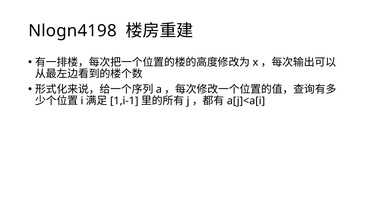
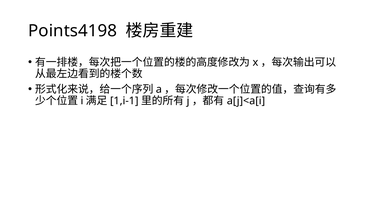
Nlogn4198: Nlogn4198 -> Points4198
